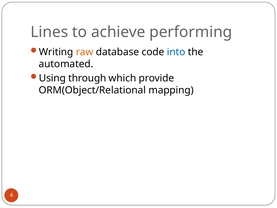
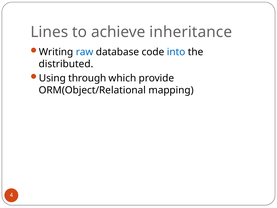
performing: performing -> inheritance
raw colour: orange -> blue
automated: automated -> distributed
